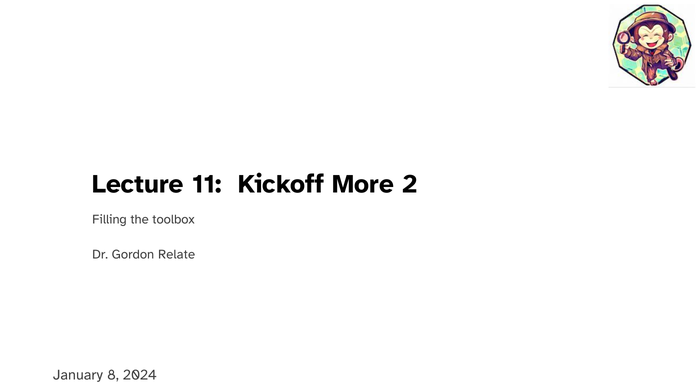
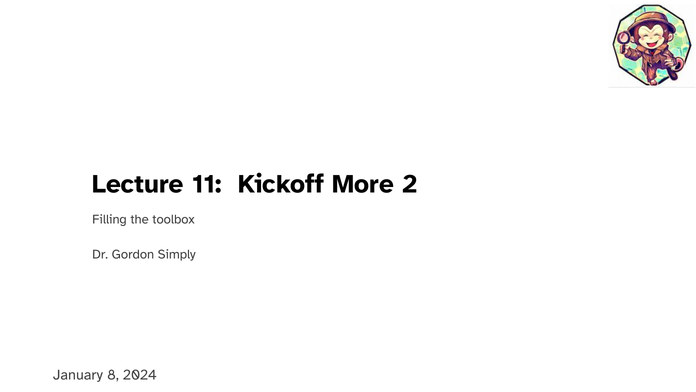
Relate: Relate -> Simply
